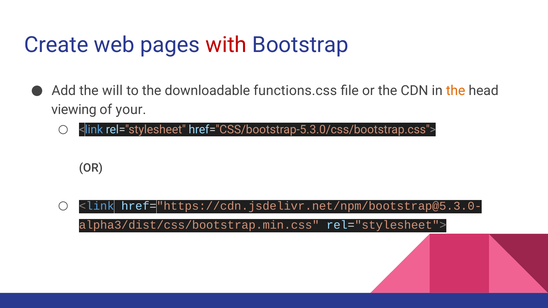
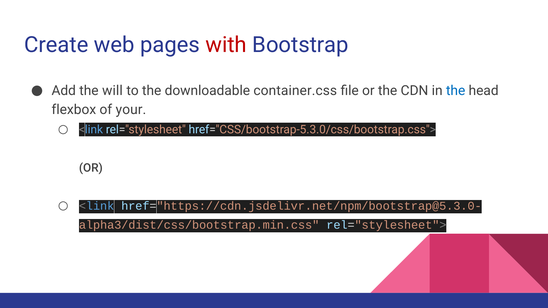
functions.css: functions.css -> container.css
the at (456, 91) colour: orange -> blue
viewing: viewing -> flexbox
